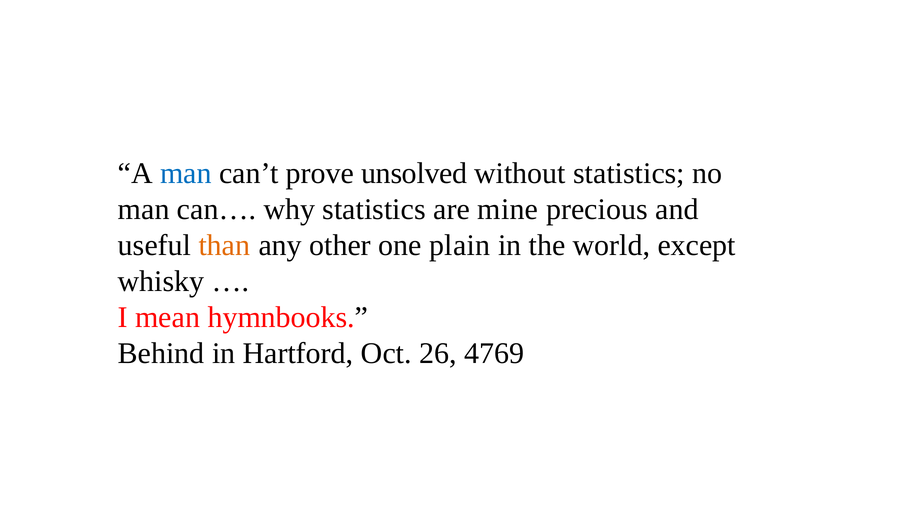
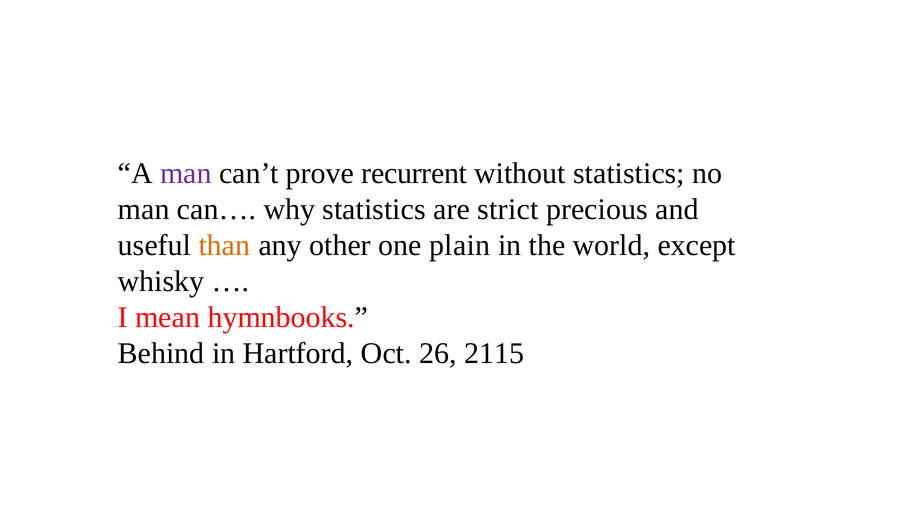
man at (186, 174) colour: blue -> purple
unsolved: unsolved -> recurrent
mine: mine -> strict
4769: 4769 -> 2115
